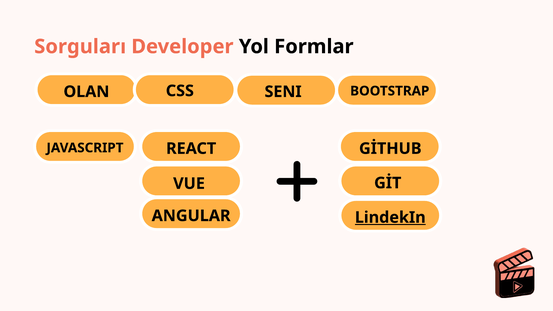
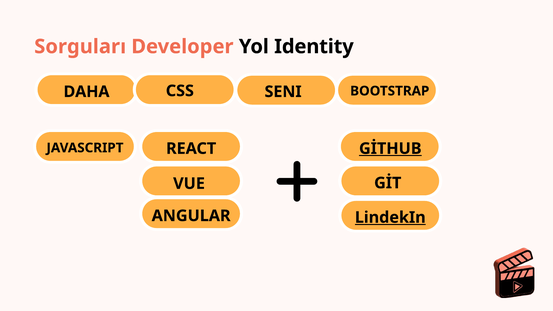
Formlar: Formlar -> Identity
OLAN: OLAN -> DAHA
GİTHUB underline: none -> present
